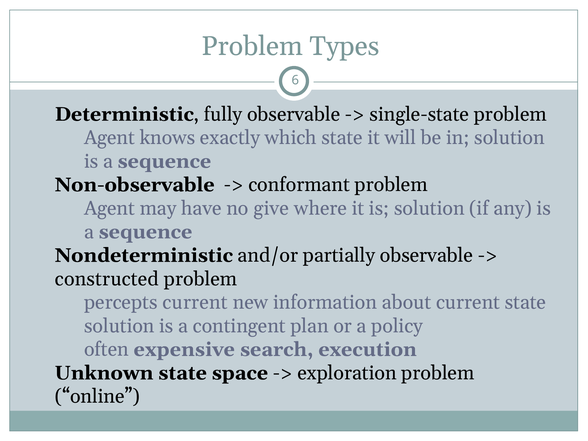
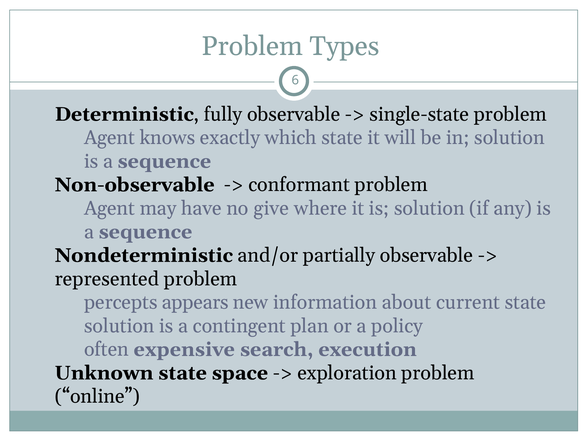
constructed: constructed -> represented
percepts current: current -> appears
